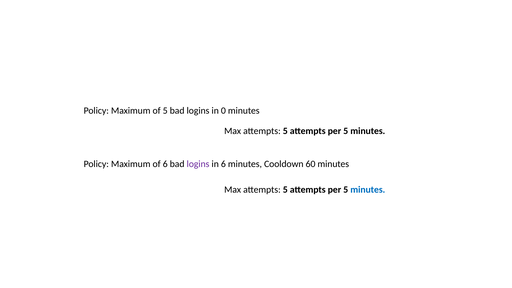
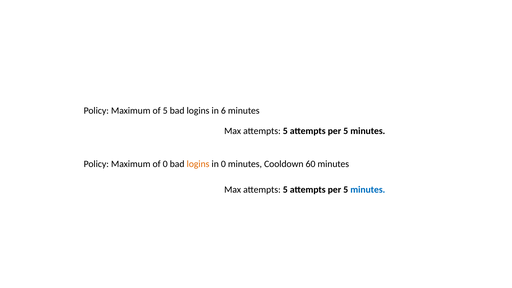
0: 0 -> 6
of 6: 6 -> 0
logins at (198, 164) colour: purple -> orange
in 6: 6 -> 0
